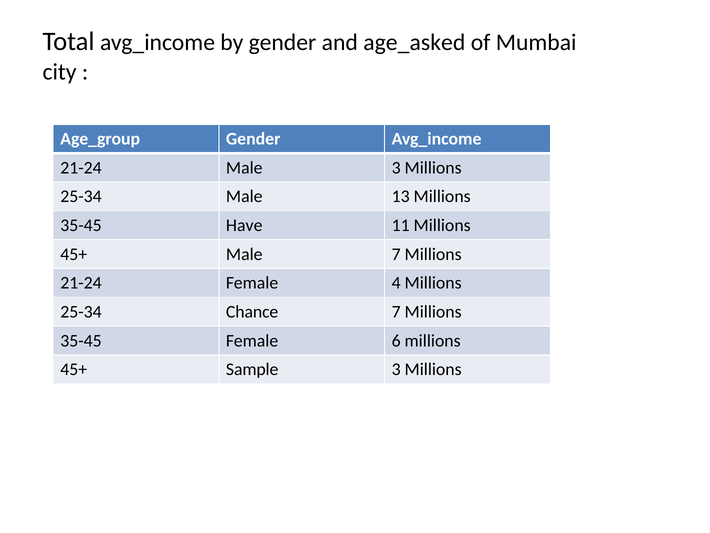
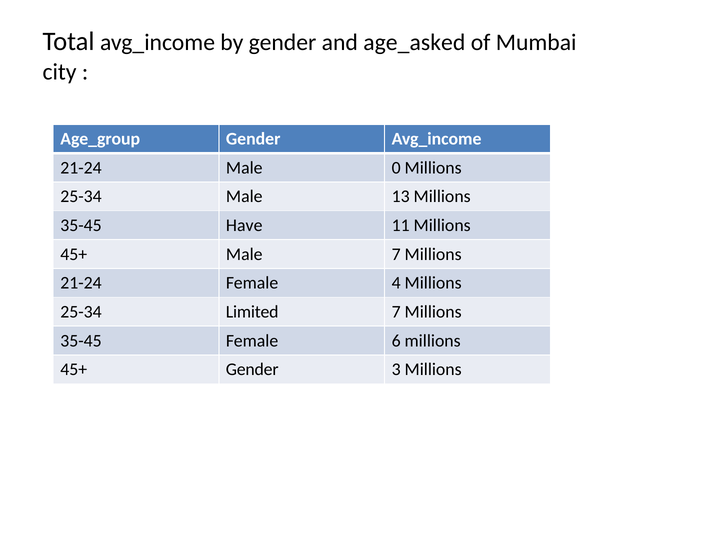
Male 3: 3 -> 0
Chance: Chance -> Limited
45+ Sample: Sample -> Gender
